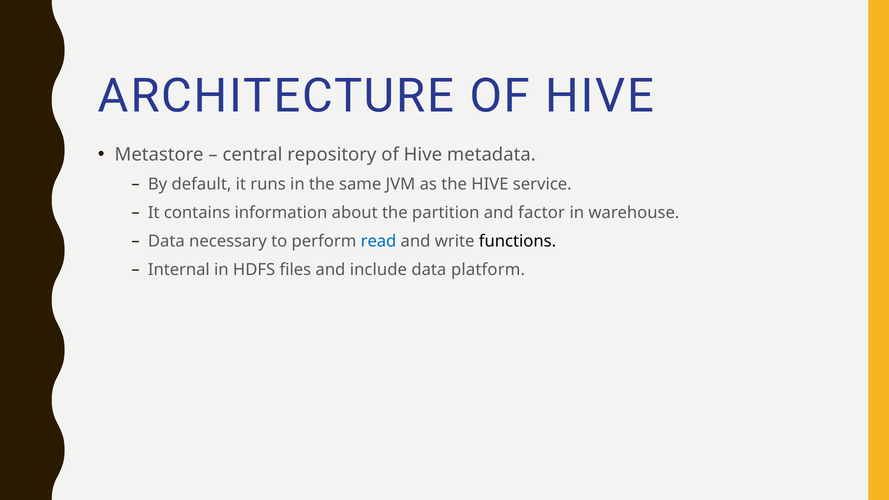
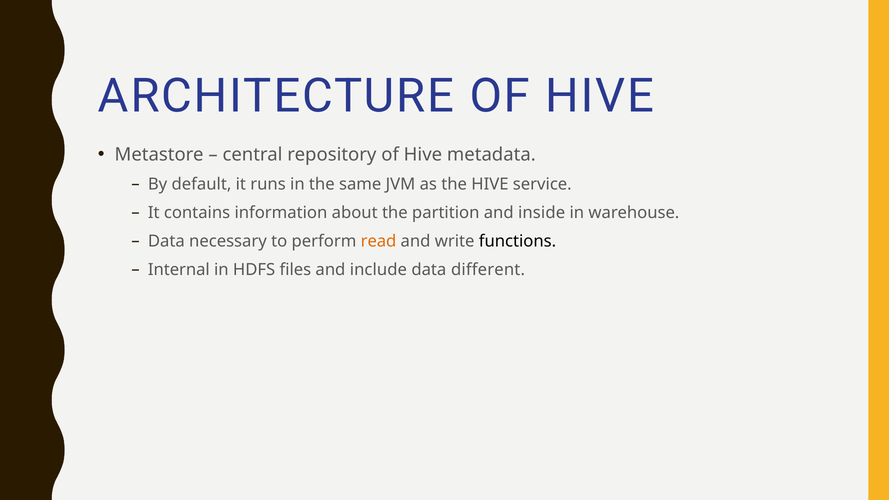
factor: factor -> inside
read colour: blue -> orange
platform: platform -> different
